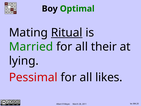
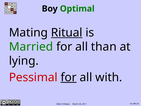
their: their -> than
for at (69, 77) underline: none -> present
likes: likes -> with
